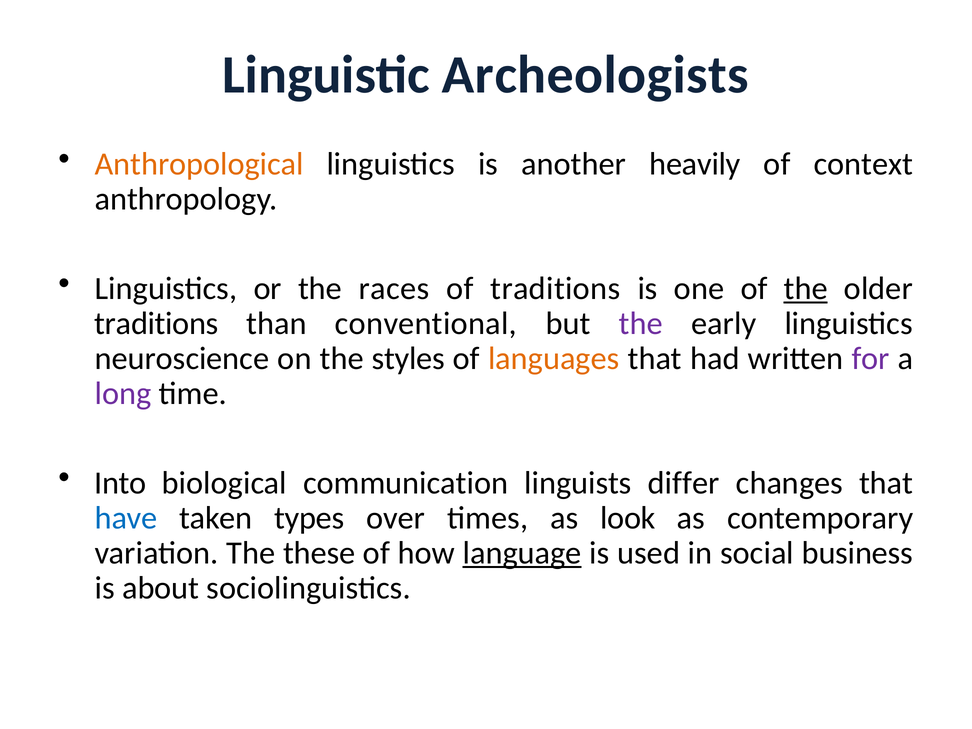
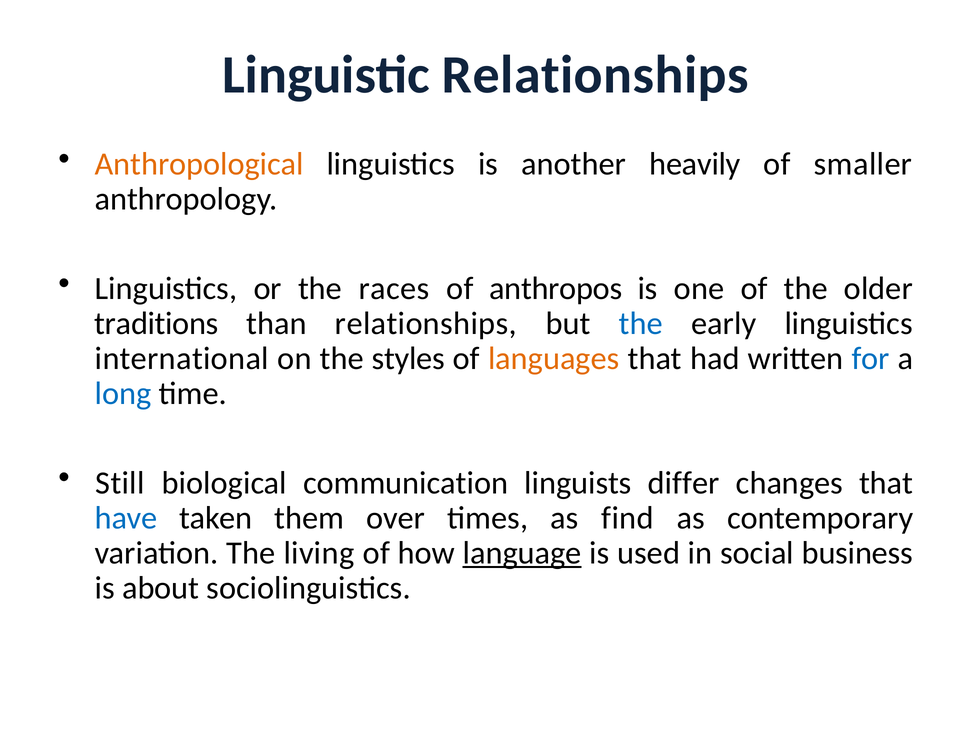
Linguistic Archeologists: Archeologists -> Relationships
context: context -> smaller
of traditions: traditions -> anthropos
the at (806, 289) underline: present -> none
than conventional: conventional -> relationships
the at (641, 324) colour: purple -> blue
neuroscience: neuroscience -> international
for colour: purple -> blue
long colour: purple -> blue
Into: Into -> Still
types: types -> them
look: look -> find
these: these -> living
